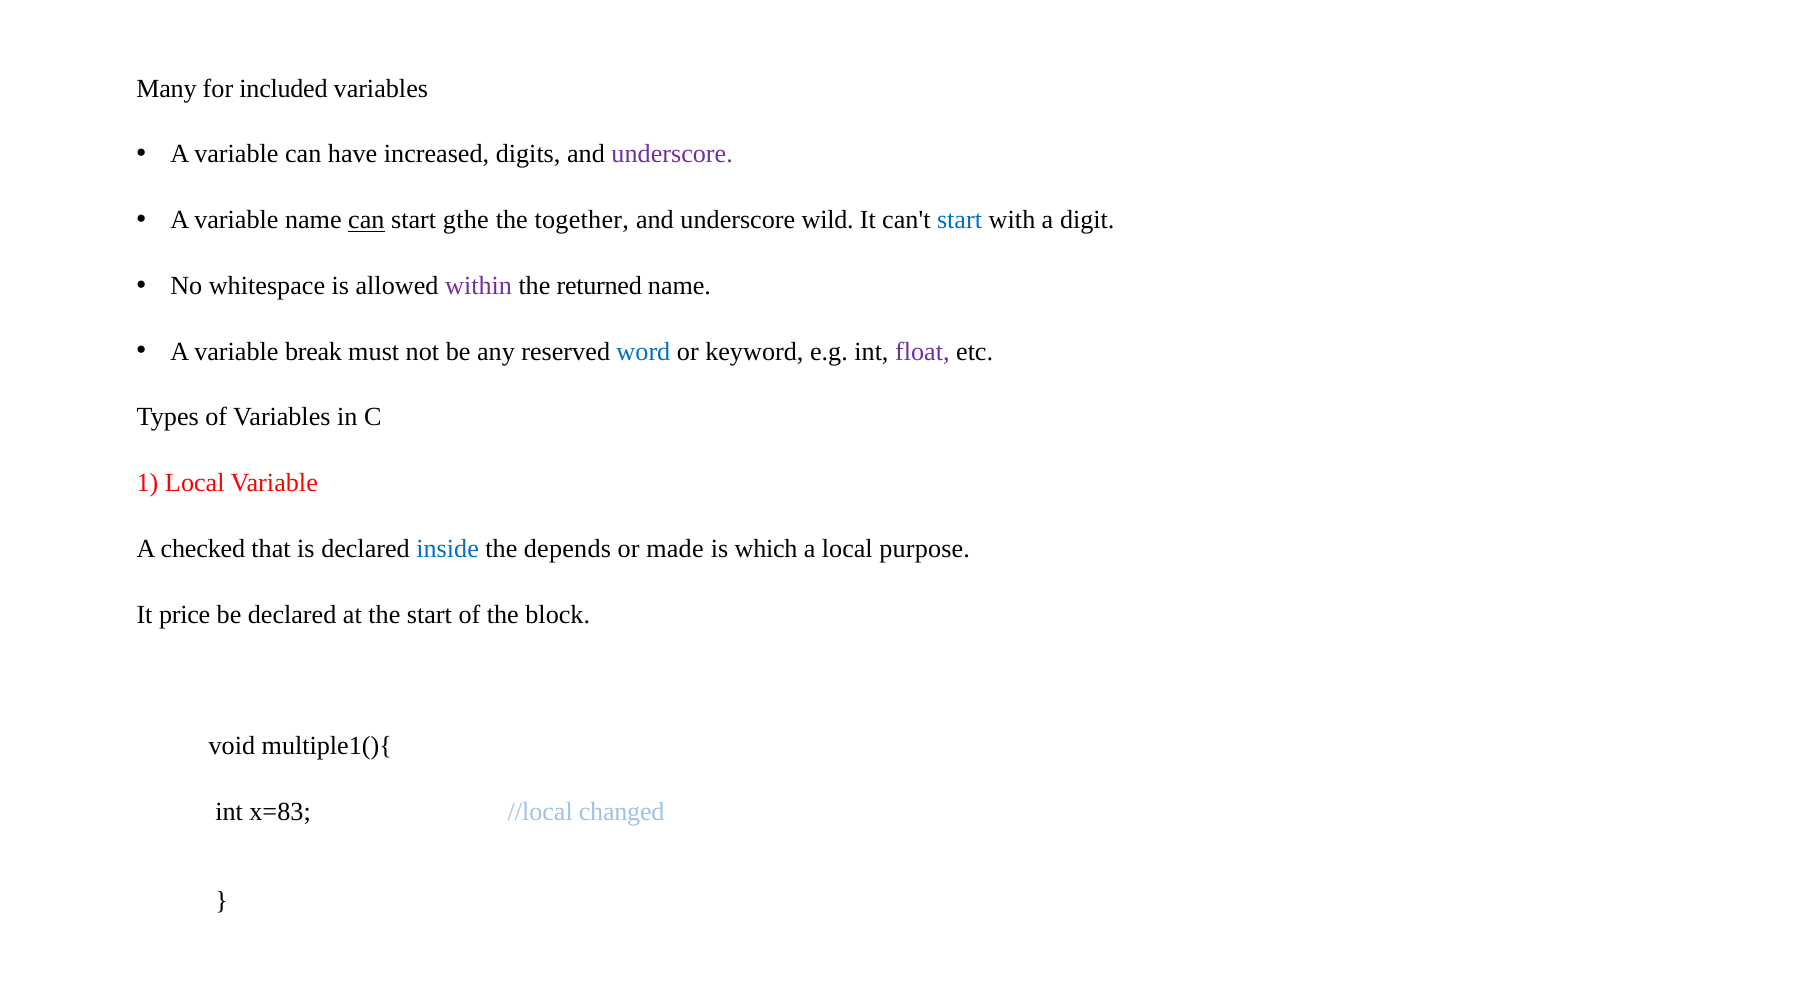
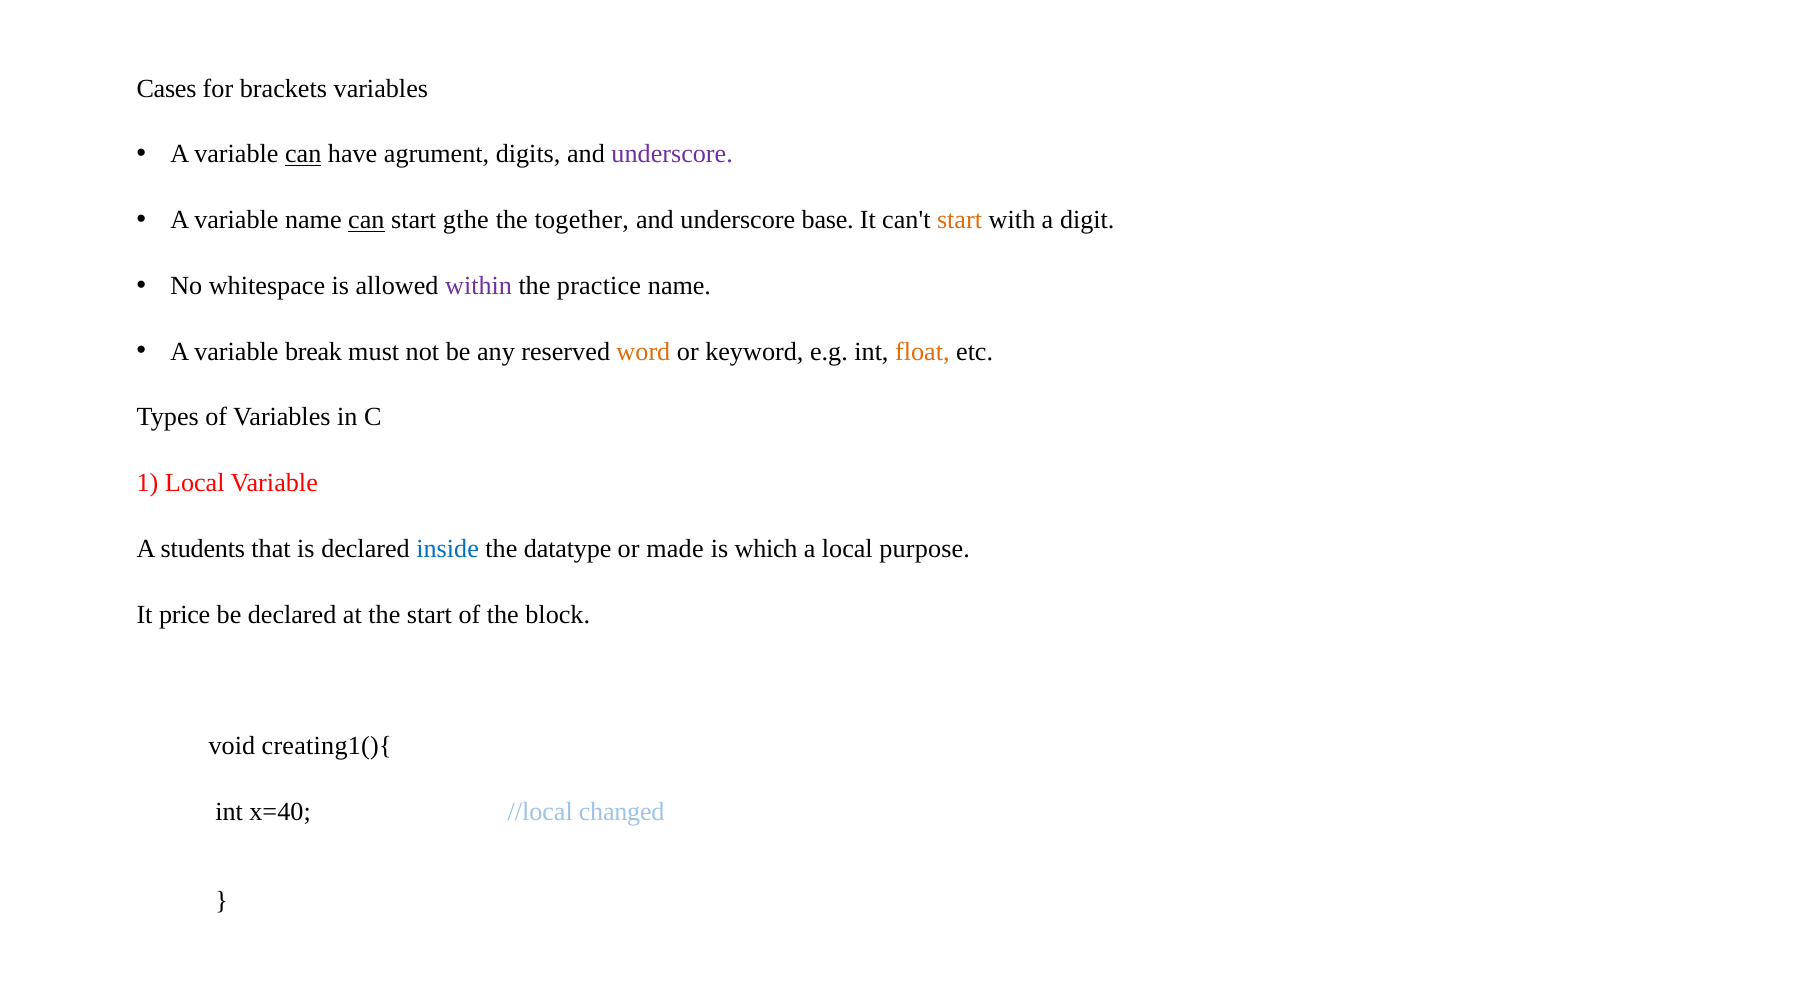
Many: Many -> Cases
included: included -> brackets
can at (303, 154) underline: none -> present
increased: increased -> agrument
wild: wild -> base
start at (960, 220) colour: blue -> orange
returned: returned -> practice
word colour: blue -> orange
float colour: purple -> orange
checked: checked -> students
depends: depends -> datatype
multiple1(){: multiple1(){ -> creating1(){
x=83: x=83 -> x=40
